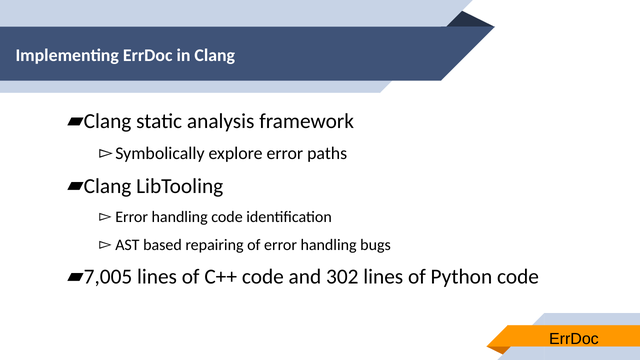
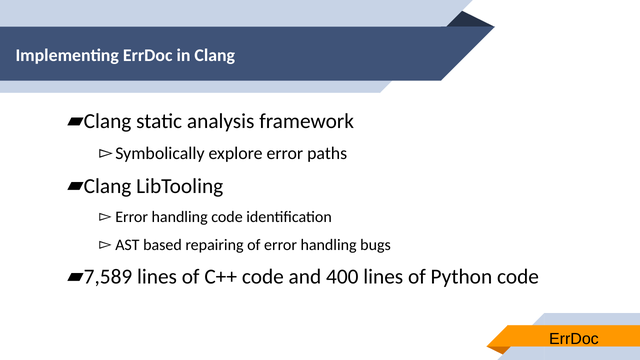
7,005: 7,005 -> 7,589
302: 302 -> 400
